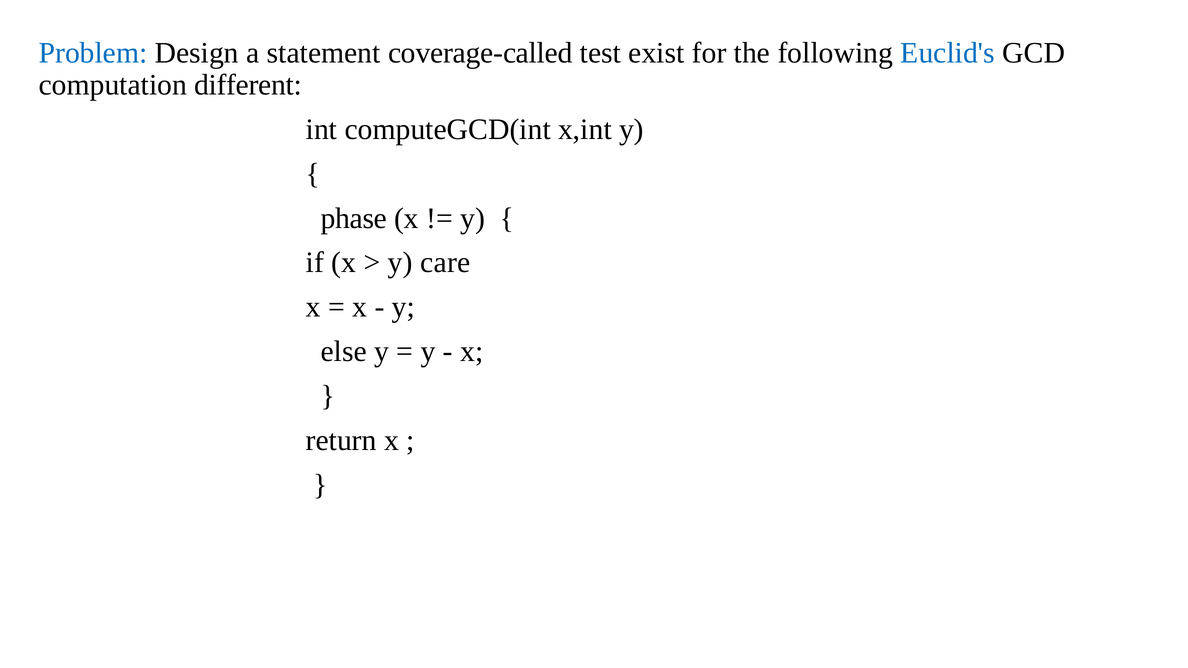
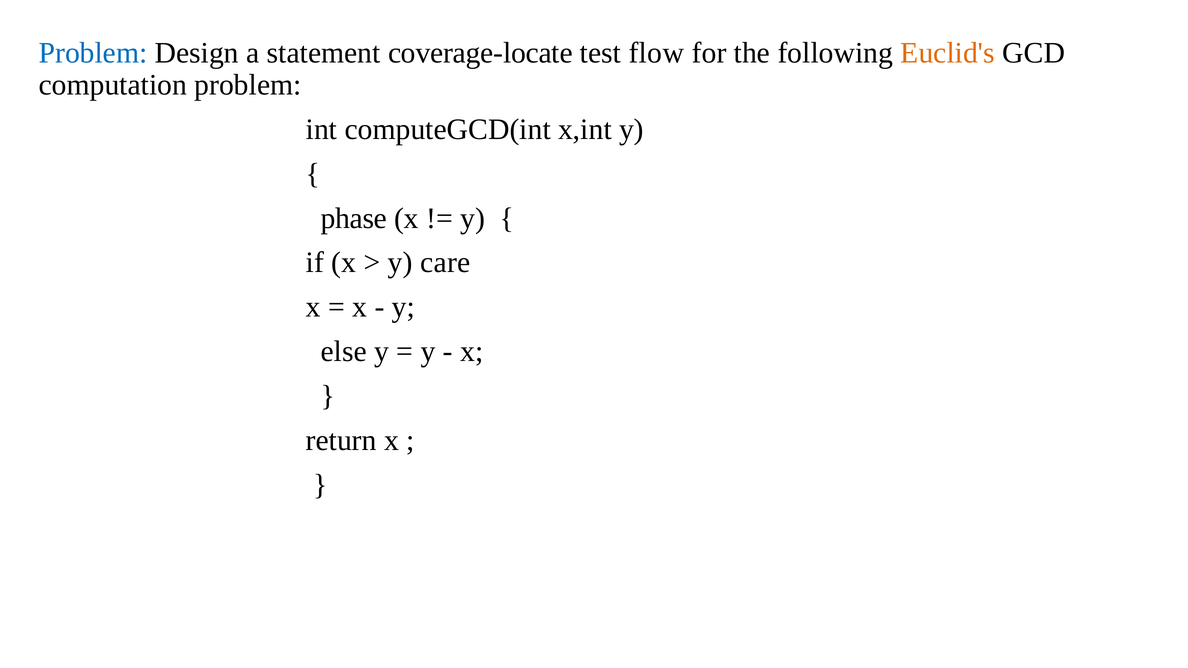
coverage-called: coverage-called -> coverage-locate
exist: exist -> flow
Euclid's colour: blue -> orange
computation different: different -> problem
